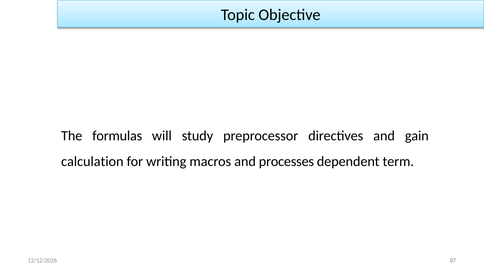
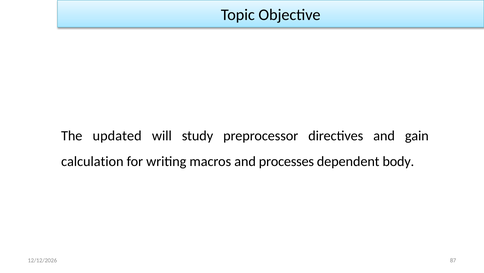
formulas: formulas -> updated
term: term -> body
